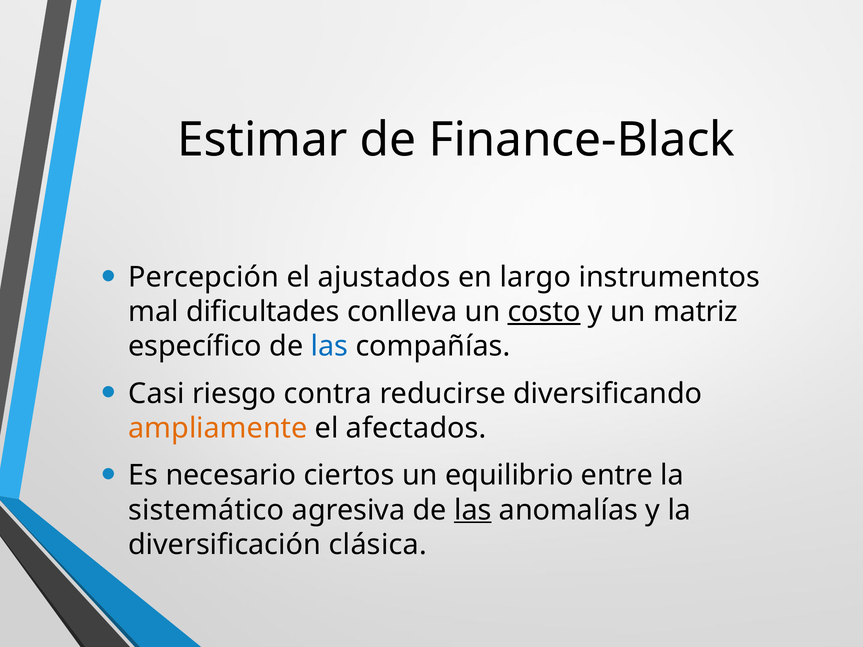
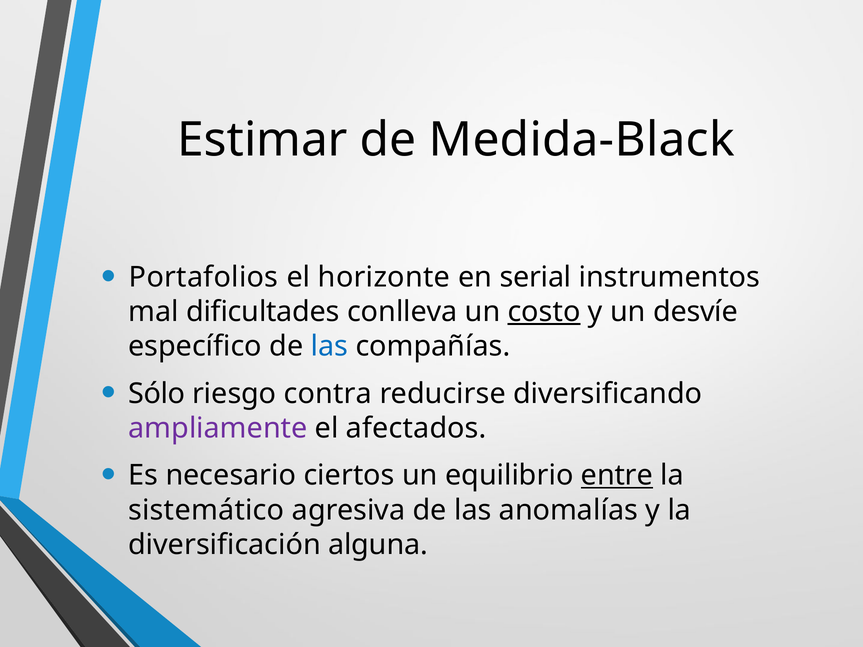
Finance-Black: Finance-Black -> Medida-Black
Percepción: Percepción -> Portafolios
ajustados: ajustados -> horizonte
largo: largo -> serial
matriz: matriz -> desvíe
Casi: Casi -> Sólo
ampliamente colour: orange -> purple
entre underline: none -> present
las at (473, 510) underline: present -> none
clásica: clásica -> alguna
